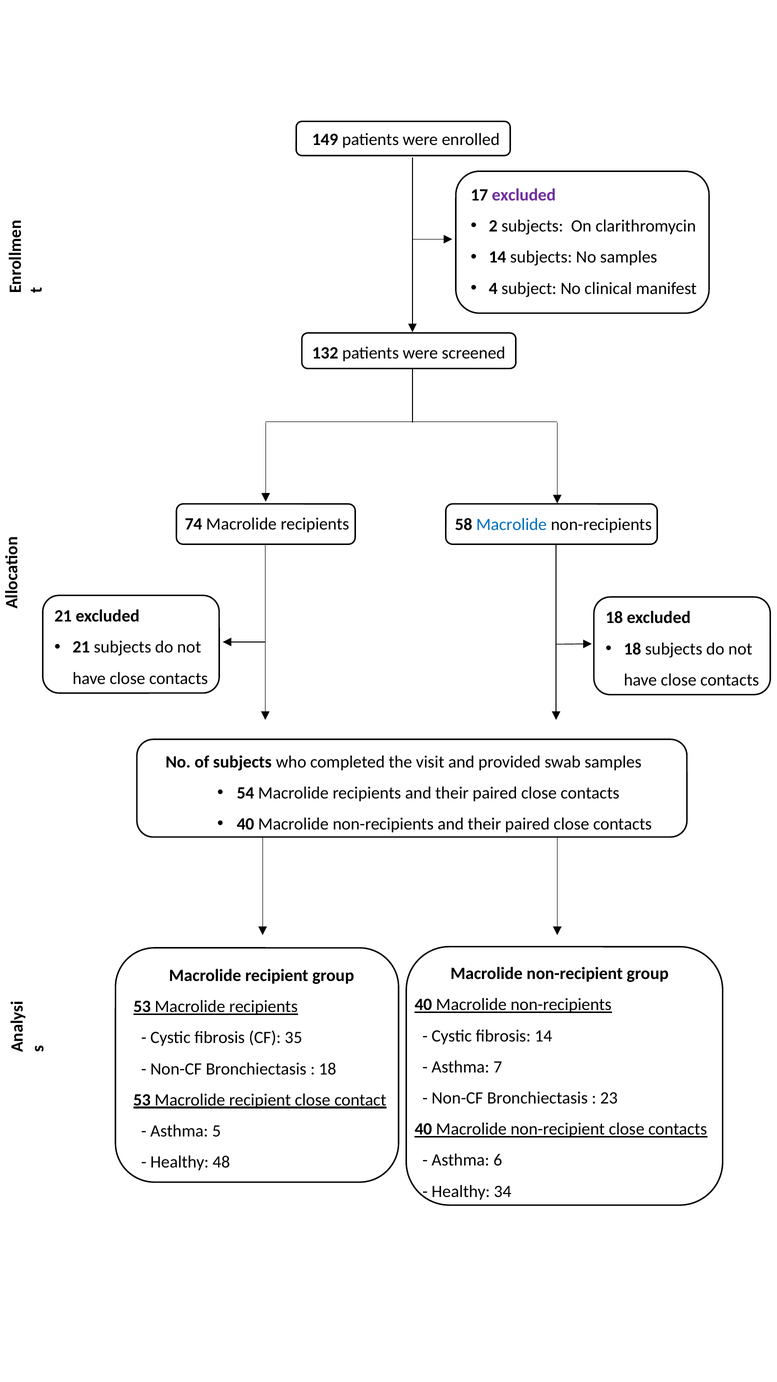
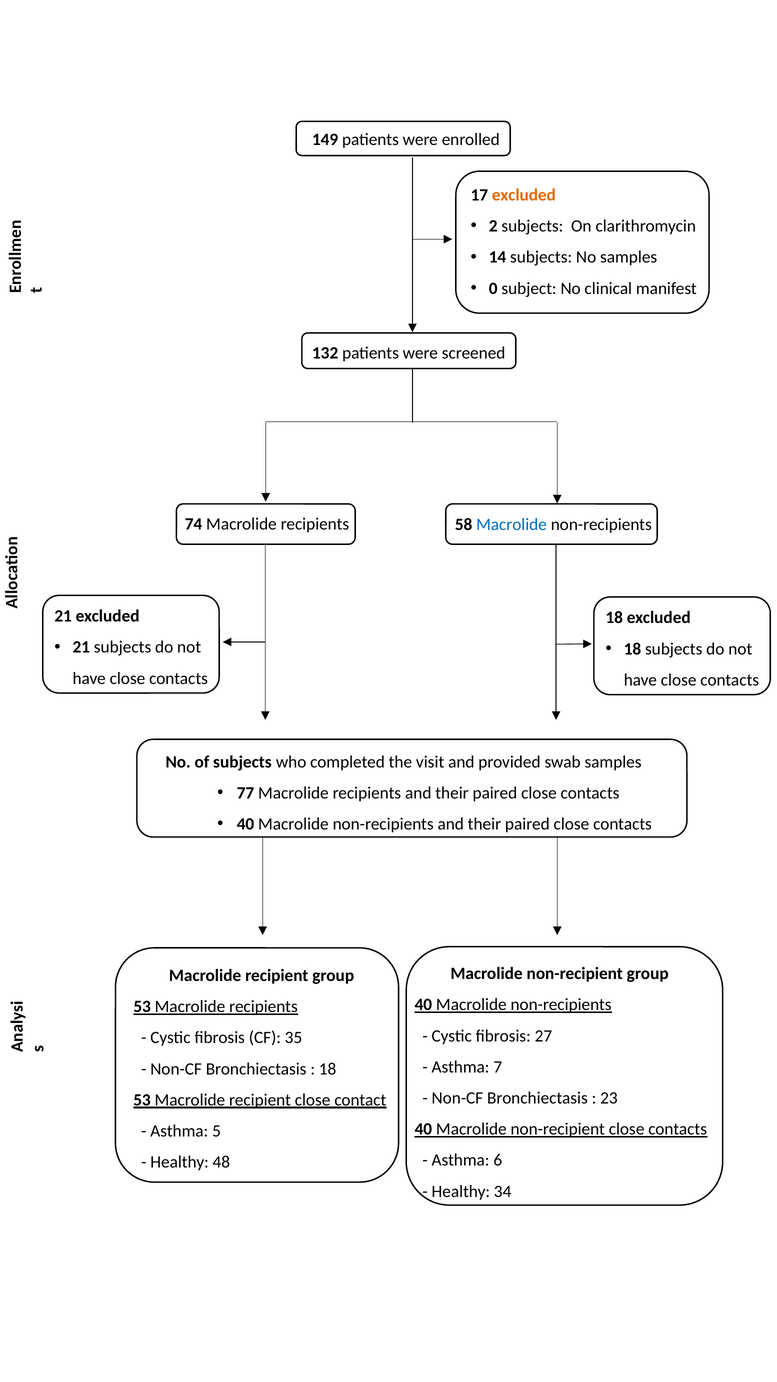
excluded at (524, 195) colour: purple -> orange
4: 4 -> 0
54: 54 -> 77
fibrosis 14: 14 -> 27
